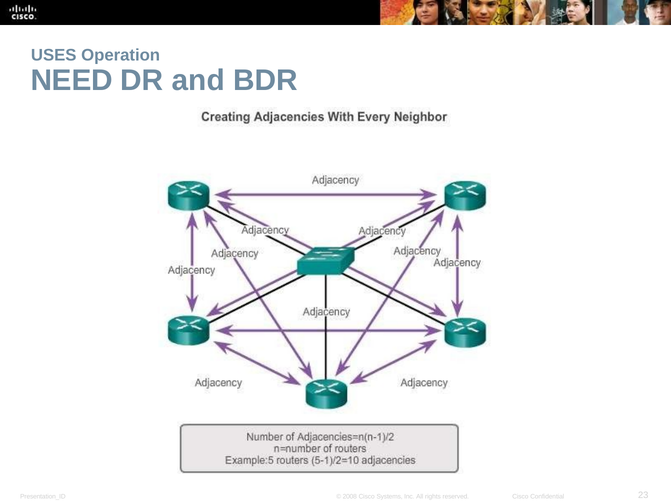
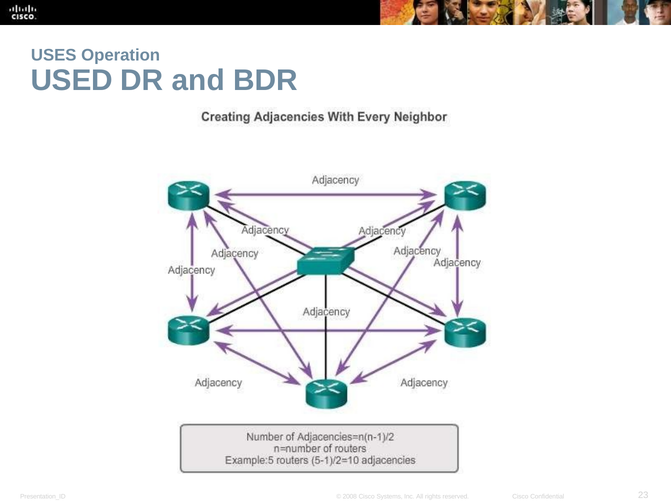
NEED: NEED -> USED
